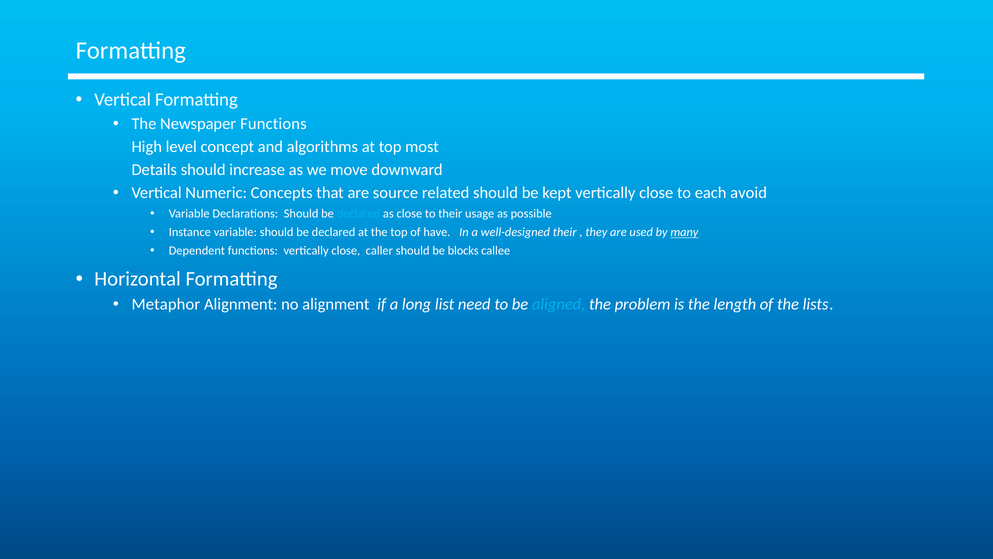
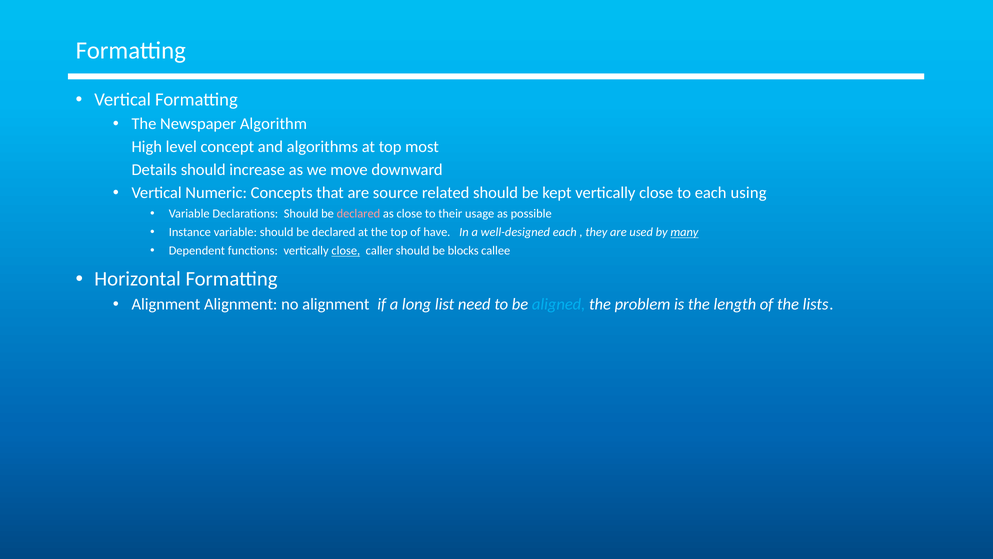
Newspaper Functions: Functions -> Algorithm
avoid: avoid -> using
declared at (358, 214) colour: light blue -> pink
well-designed their: their -> each
close at (346, 251) underline: none -> present
Metaphor at (166, 304): Metaphor -> Alignment
